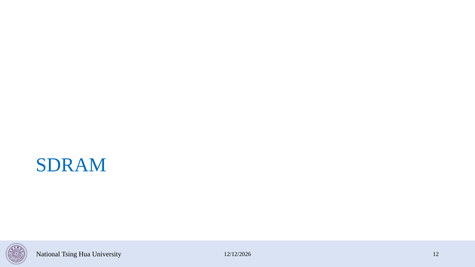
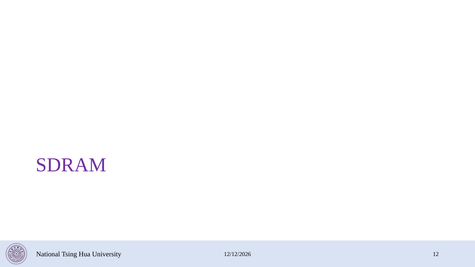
SDRAM colour: blue -> purple
